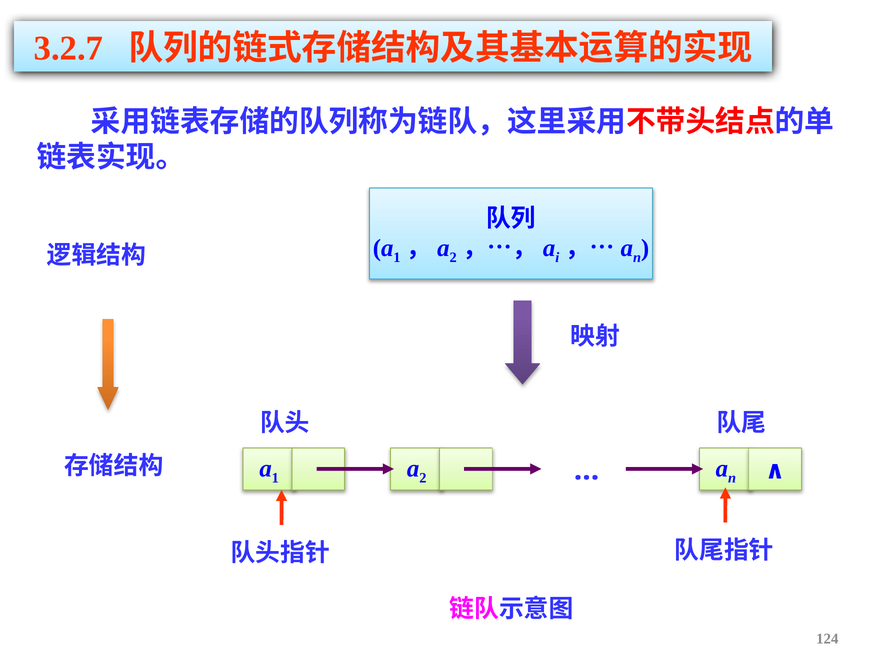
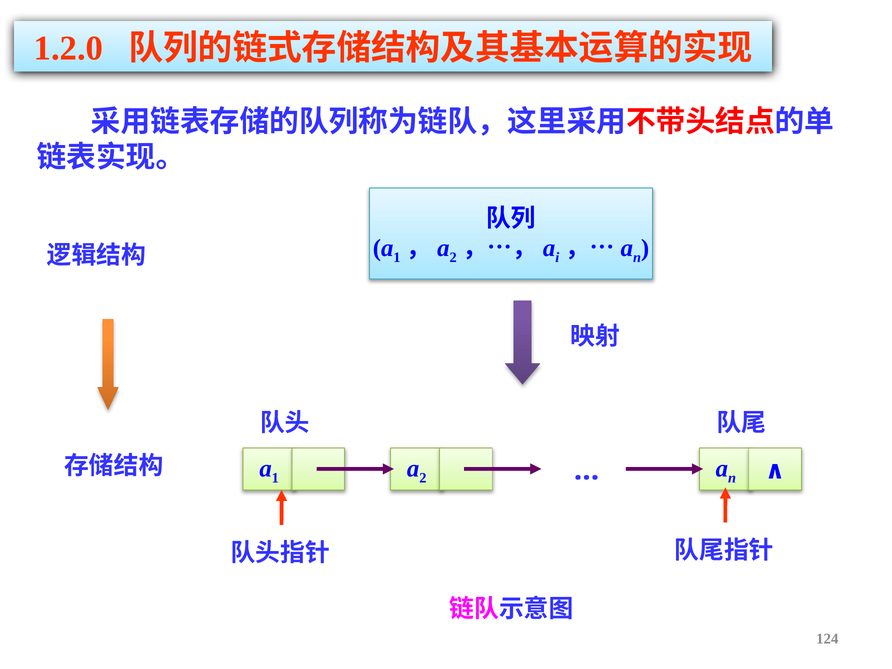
3.2.7: 3.2.7 -> 1.2.0
